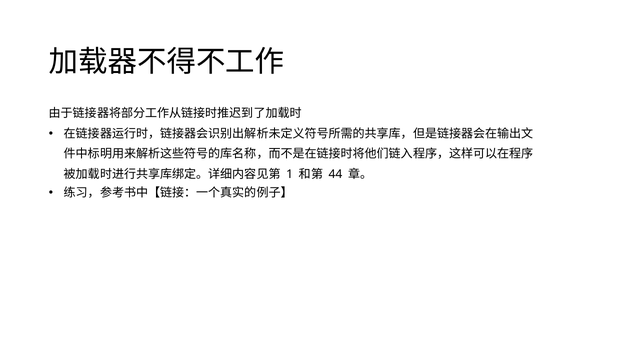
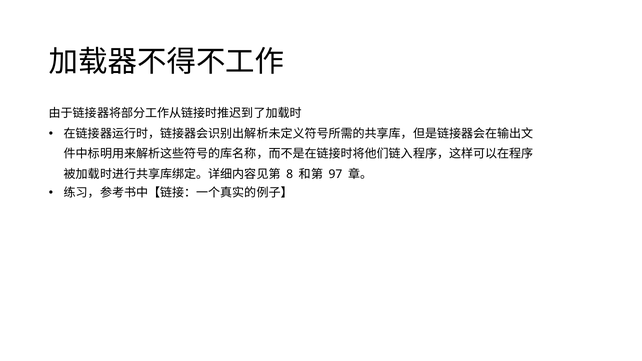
1: 1 -> 8
44: 44 -> 97
